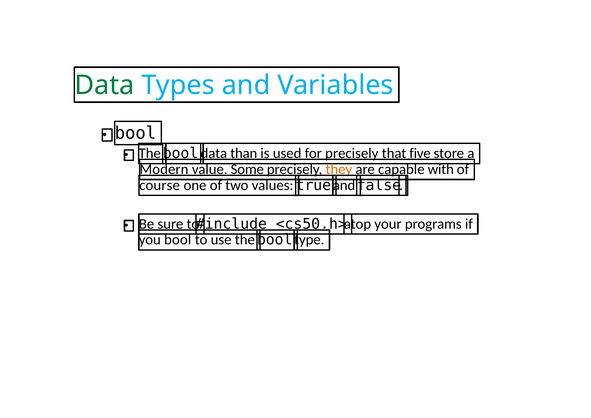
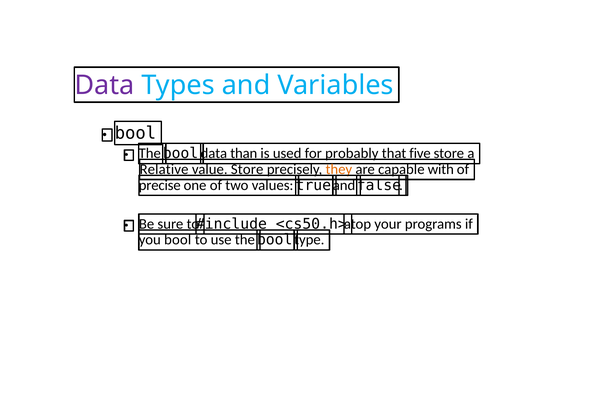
Data colour: green -> purple
for precisely: precisely -> probably
Modern: Modern -> Relative
value Some: Some -> Store
course: course -> precise
